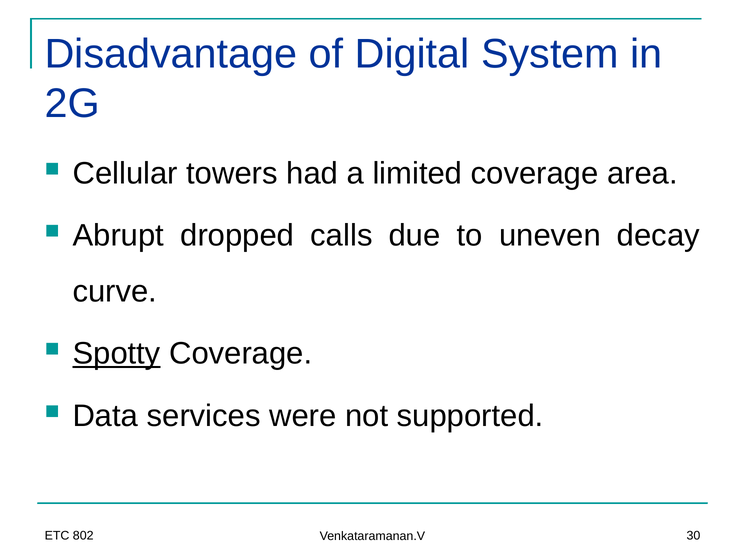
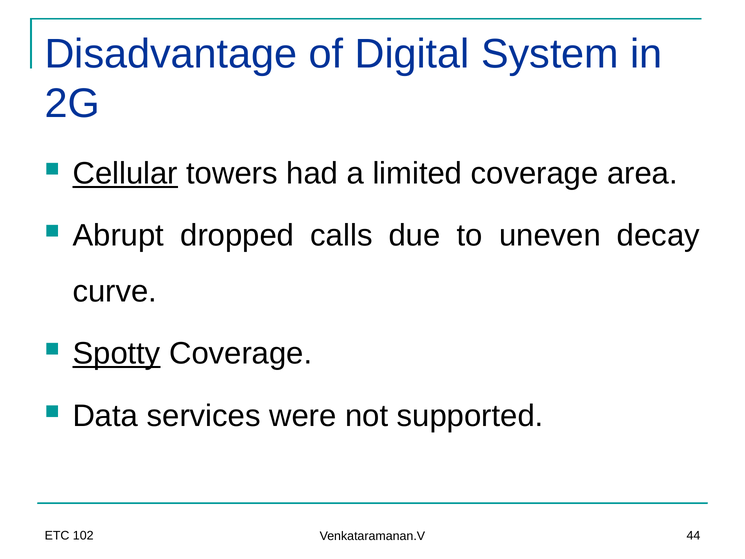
Cellular underline: none -> present
802: 802 -> 102
30: 30 -> 44
